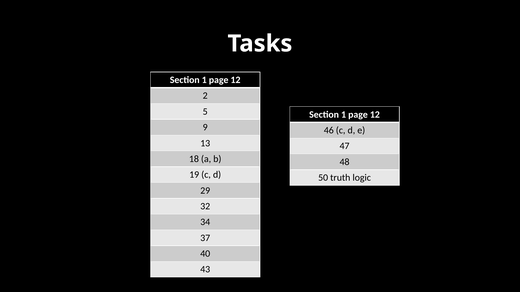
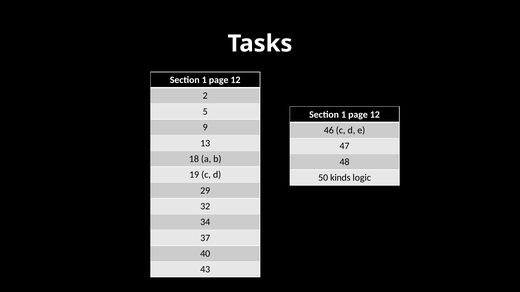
truth: truth -> kinds
